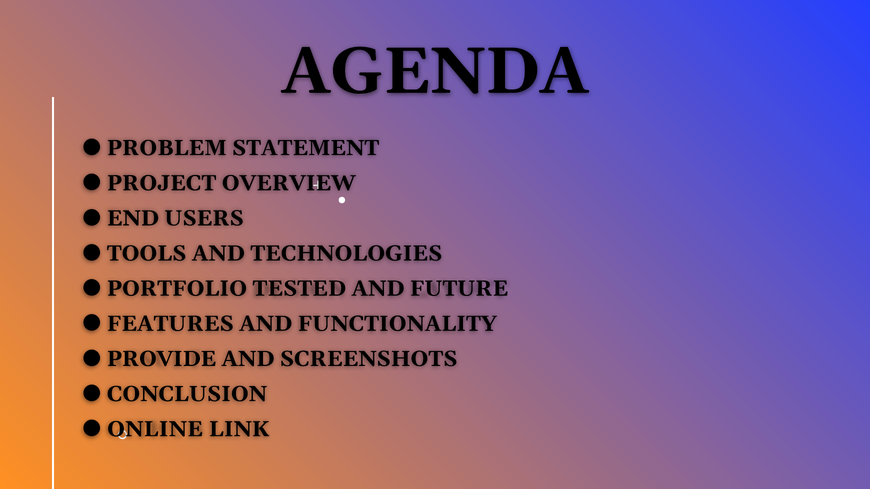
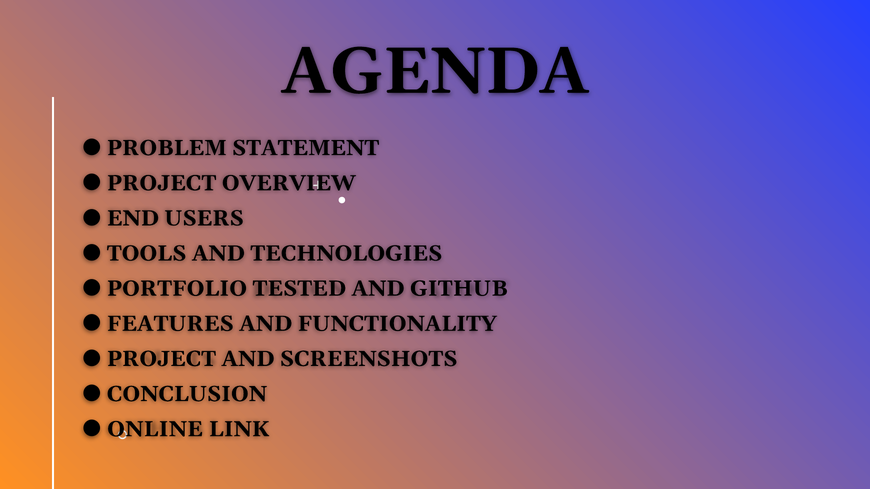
FUTURE: FUTURE -> GITHUB
PROVIDE at (162, 359): PROVIDE -> PROJECT
